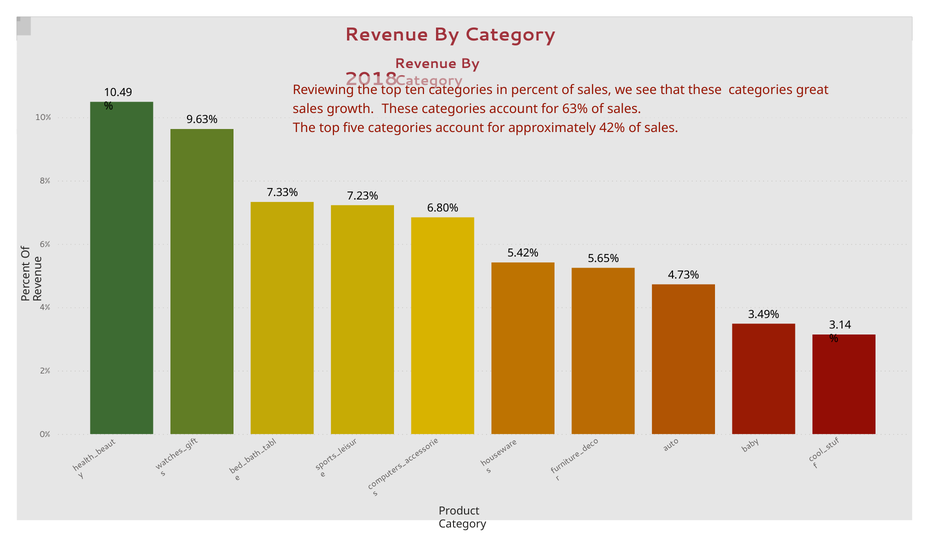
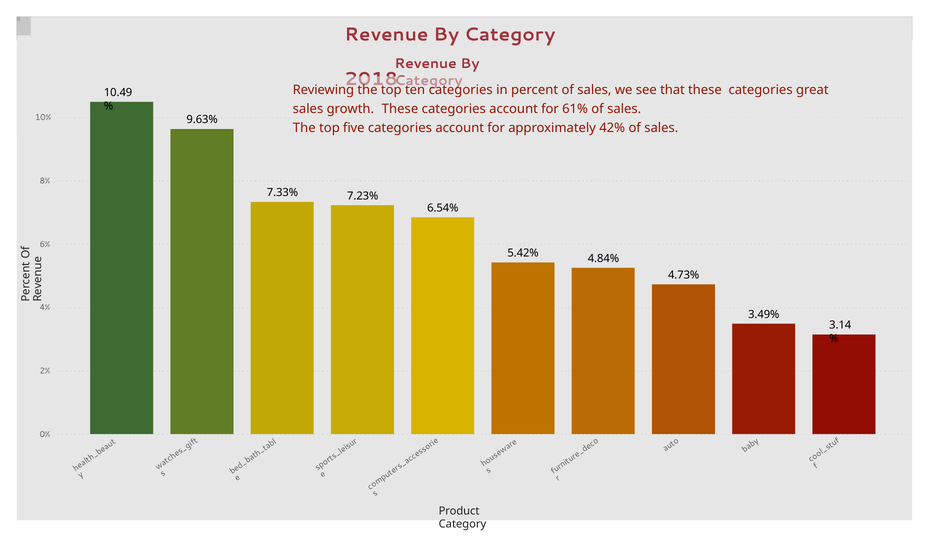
63%: 63% -> 61%
6.80%: 6.80% -> 6.54%
5.65%: 5.65% -> 4.84%
